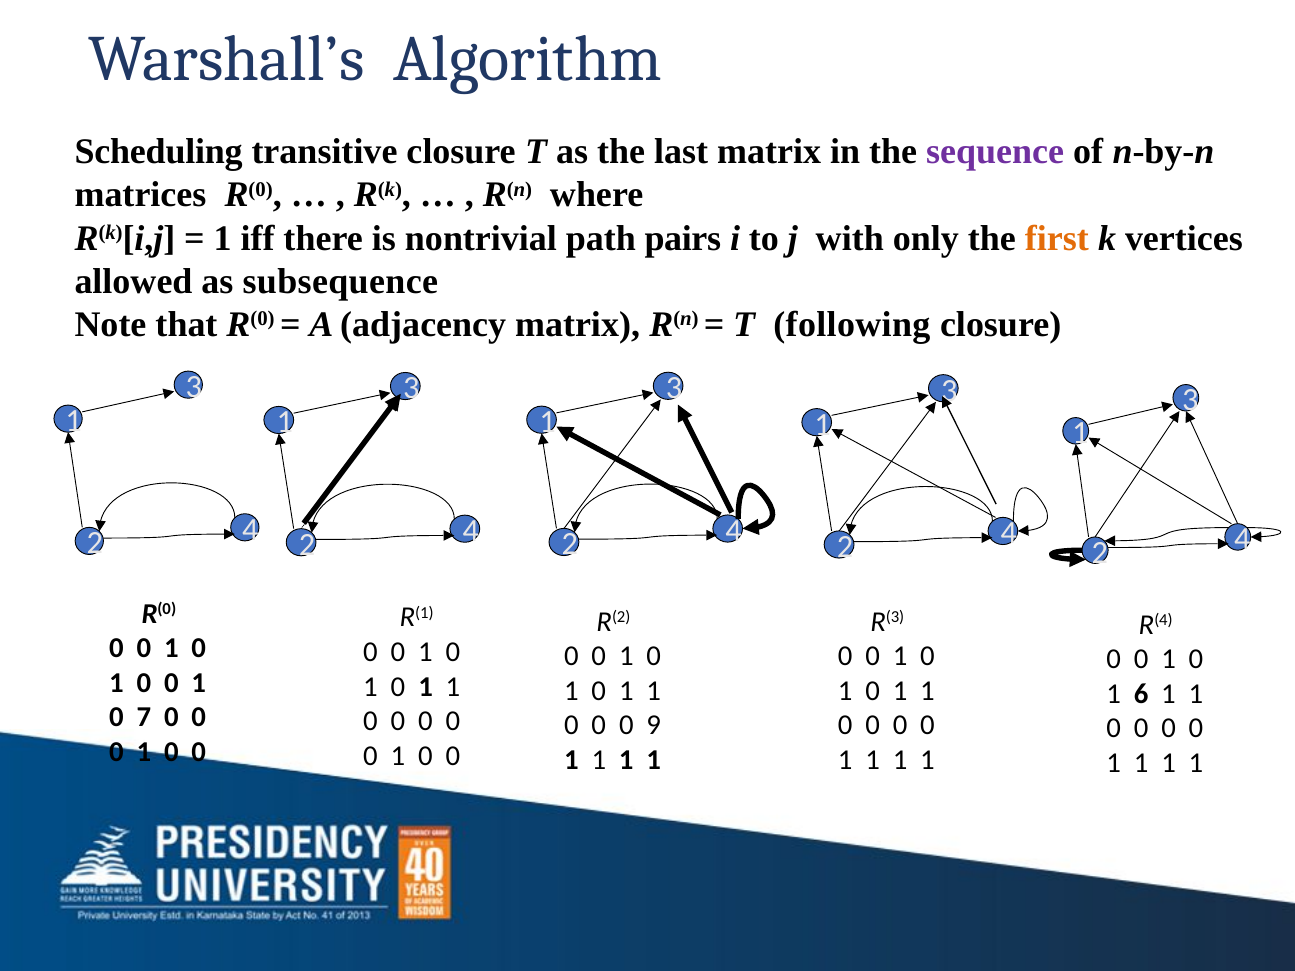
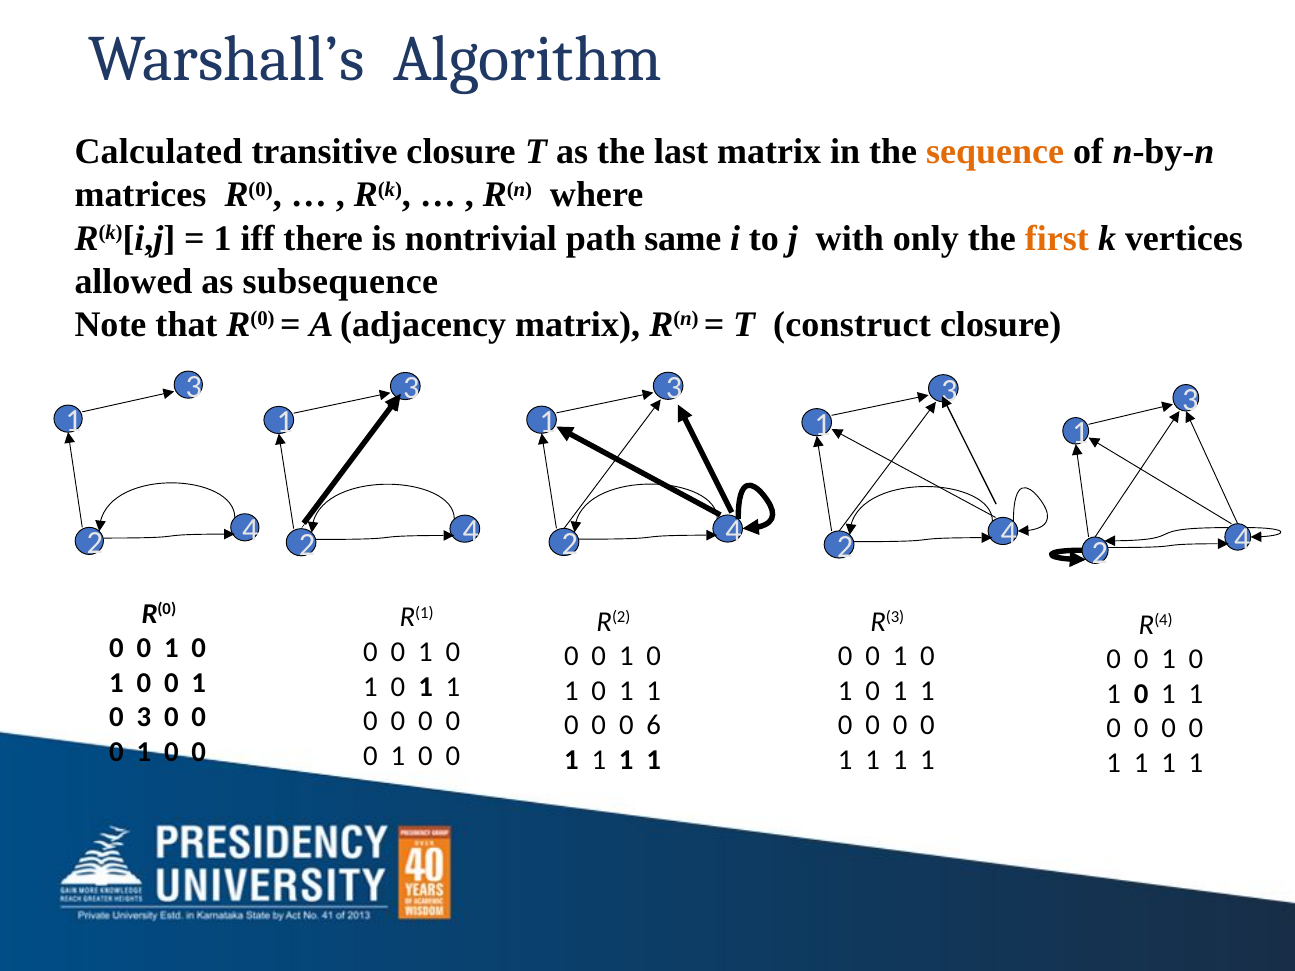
Scheduling: Scheduling -> Calculated
sequence colour: purple -> orange
pairs: pairs -> same
following: following -> construct
6 at (1141, 694): 6 -> 0
0 7: 7 -> 3
9: 9 -> 6
